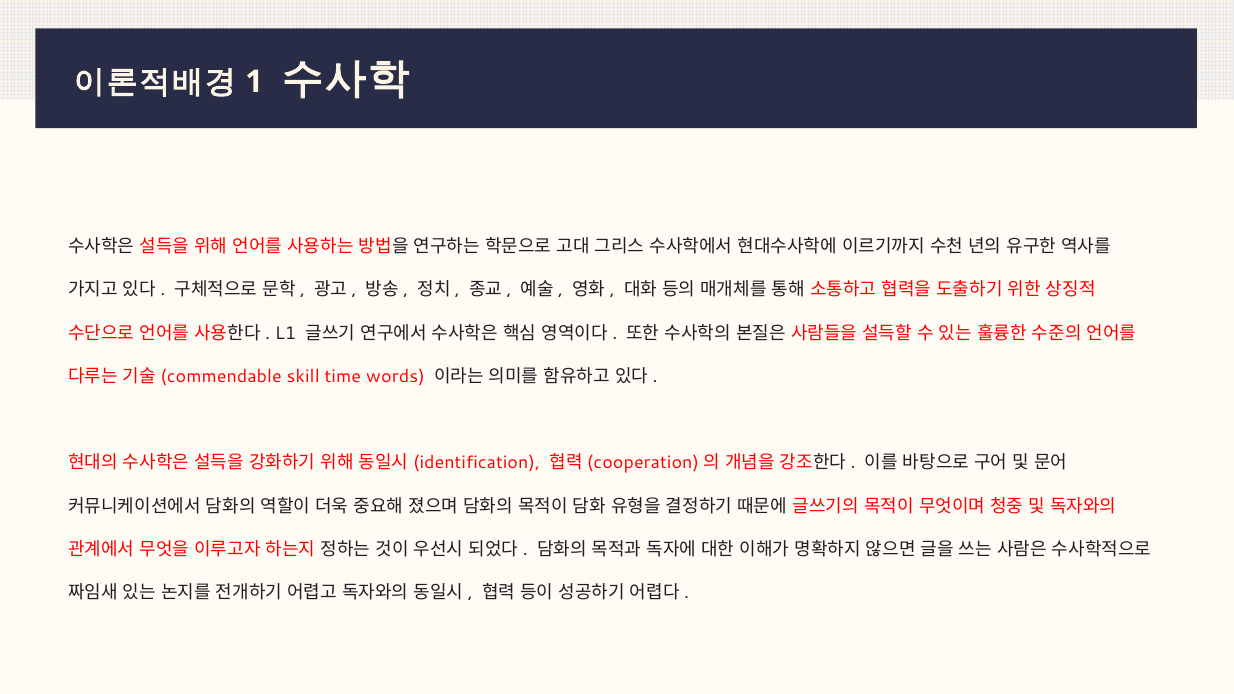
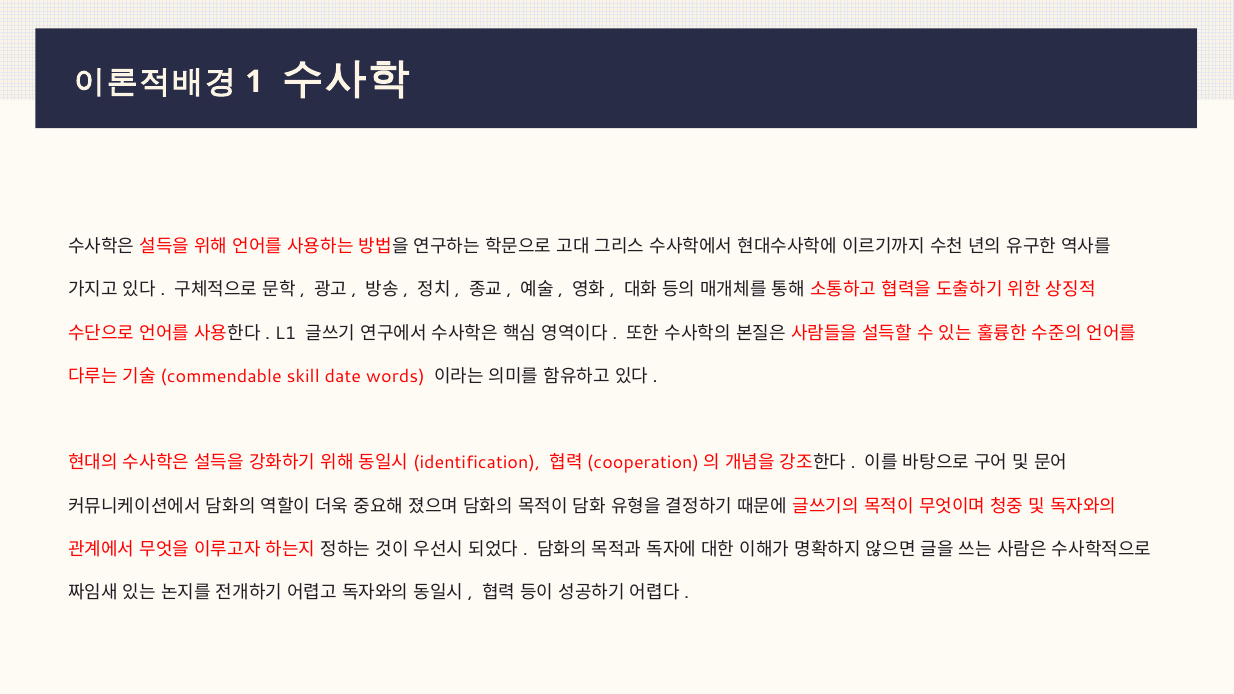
time: time -> date
